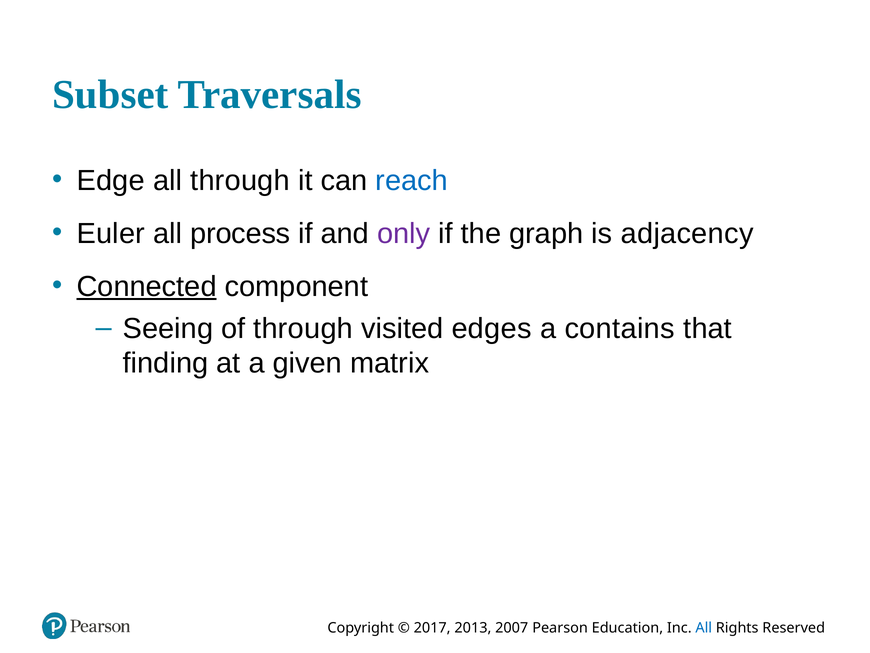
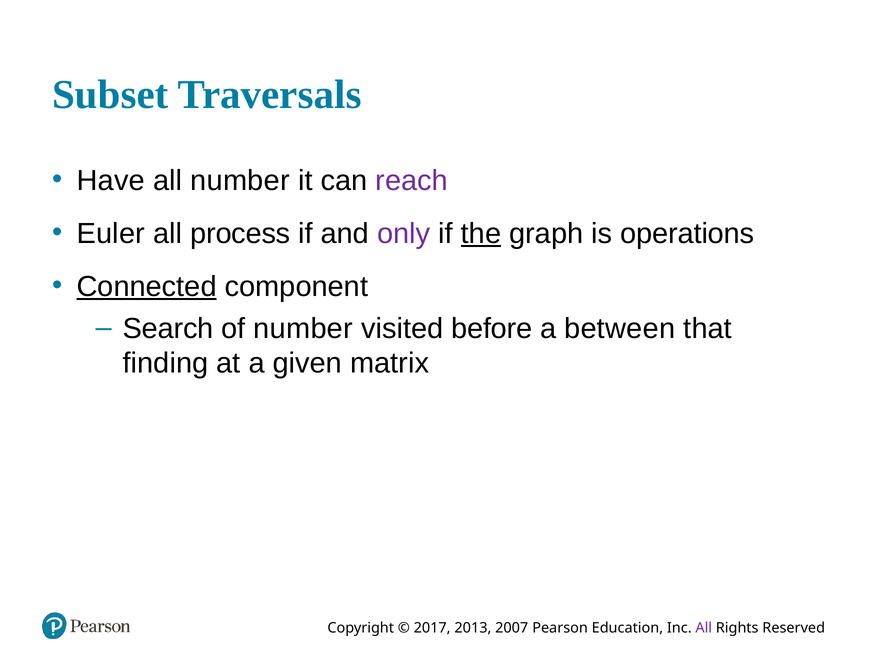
Edge: Edge -> Have
all through: through -> number
reach colour: blue -> purple
the underline: none -> present
adjacency: adjacency -> operations
Seeing: Seeing -> Search
of through: through -> number
edges: edges -> before
contains: contains -> between
All at (704, 627) colour: blue -> purple
